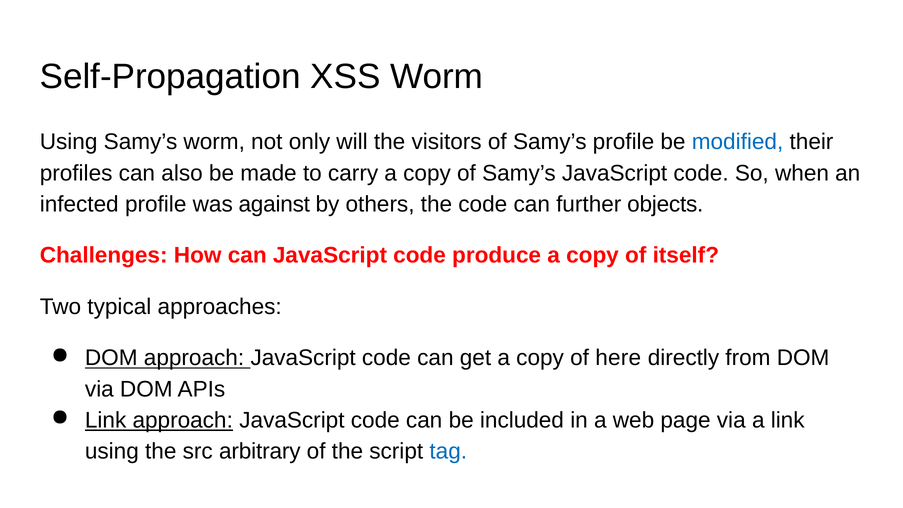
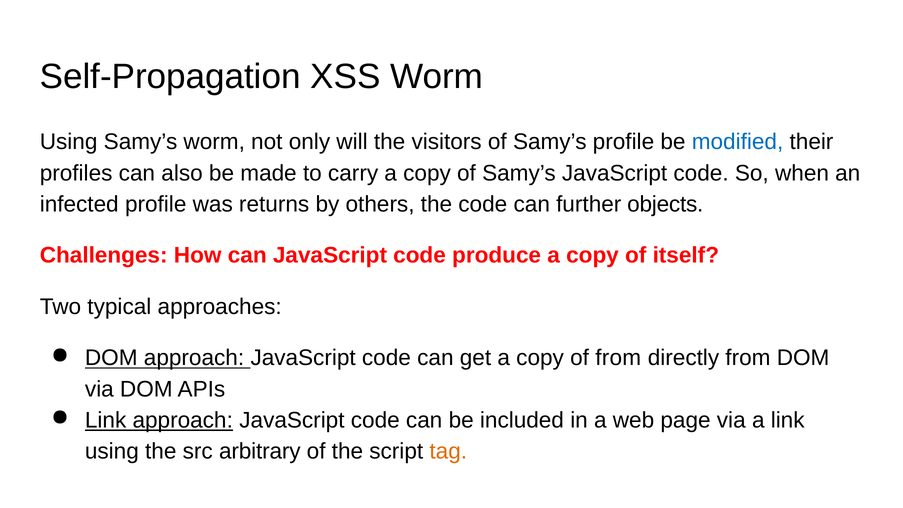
against: against -> returns
of here: here -> from
tag colour: blue -> orange
